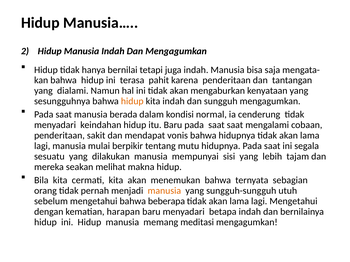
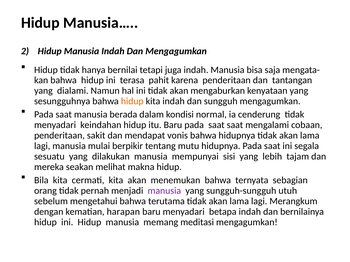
manusia at (164, 191) colour: orange -> purple
beberapa: beberapa -> terutama
lagi Mengetahui: Mengetahui -> Merangkum
